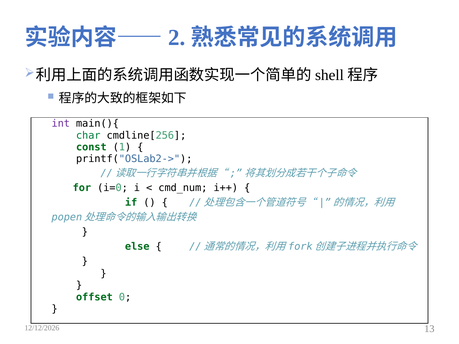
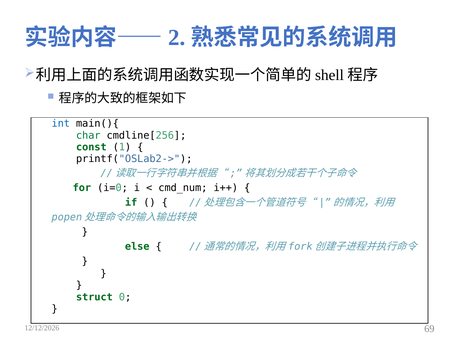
int colour: purple -> blue
offset: offset -> struct
13: 13 -> 69
